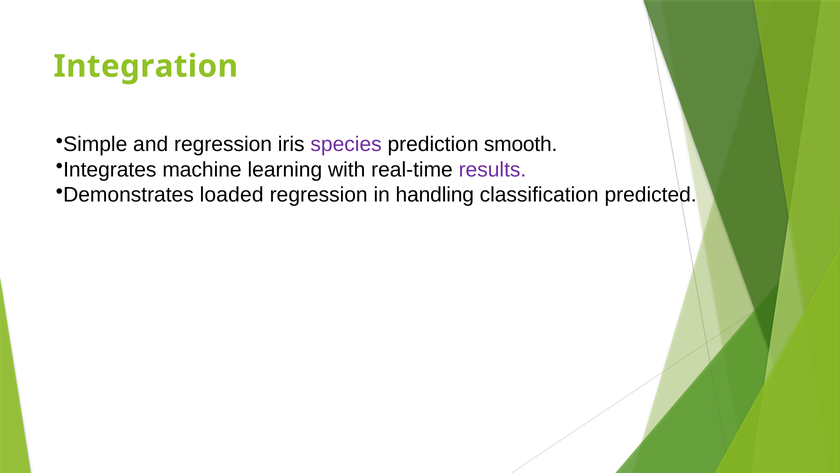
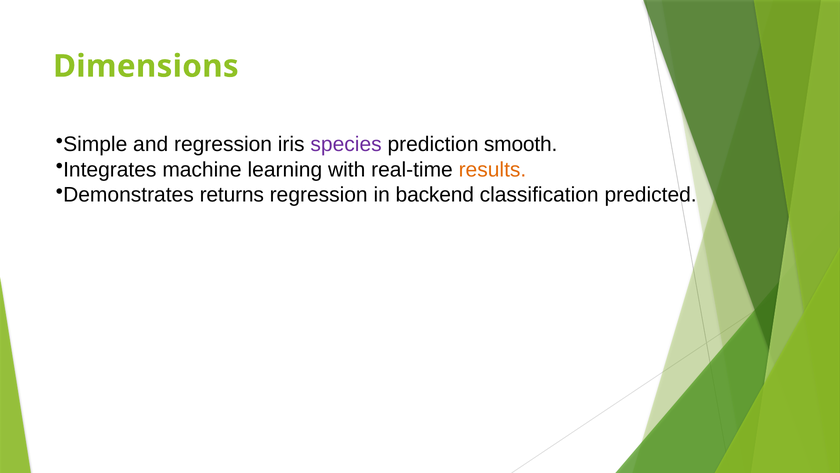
Integration: Integration -> Dimensions
results colour: purple -> orange
loaded: loaded -> returns
handling: handling -> backend
